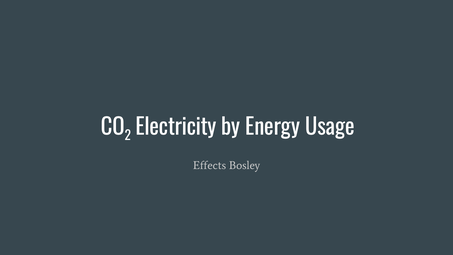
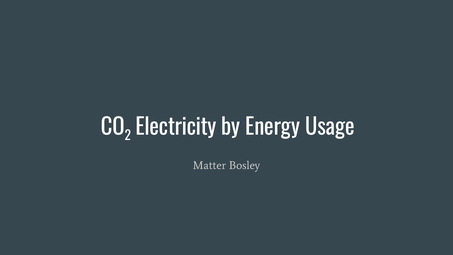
Effects: Effects -> Matter
